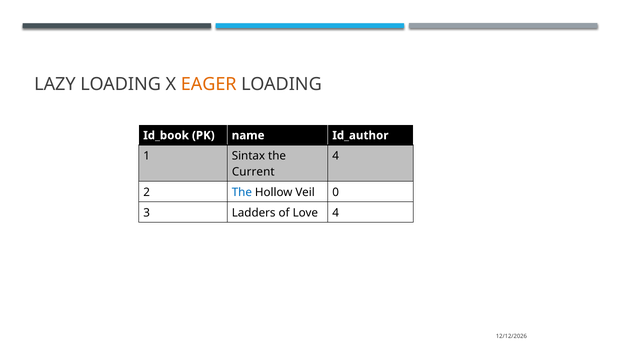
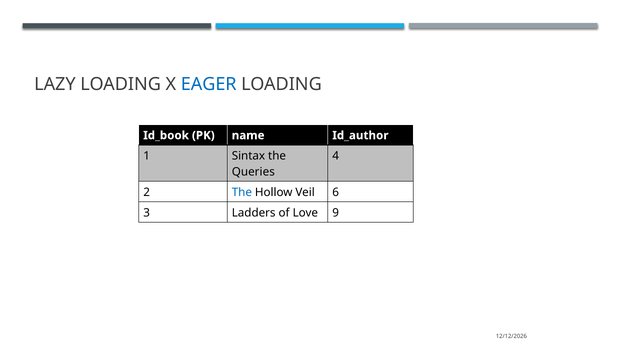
EAGER colour: orange -> blue
Current: Current -> Queries
0: 0 -> 6
Love 4: 4 -> 9
